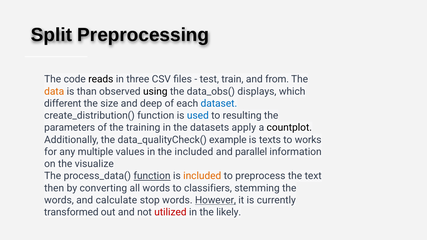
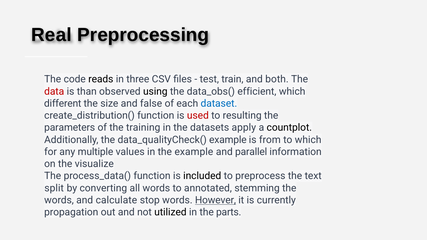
Split: Split -> Real
from: from -> both
data colour: orange -> red
displays: displays -> efficient
deep: deep -> false
used colour: blue -> red
texts: texts -> from
to works: works -> which
the included: included -> example
function at (152, 176) underline: present -> none
included at (202, 176) colour: orange -> black
then: then -> split
classifiers: classifiers -> annotated
transformed: transformed -> propagation
utilized colour: red -> black
likely: likely -> parts
